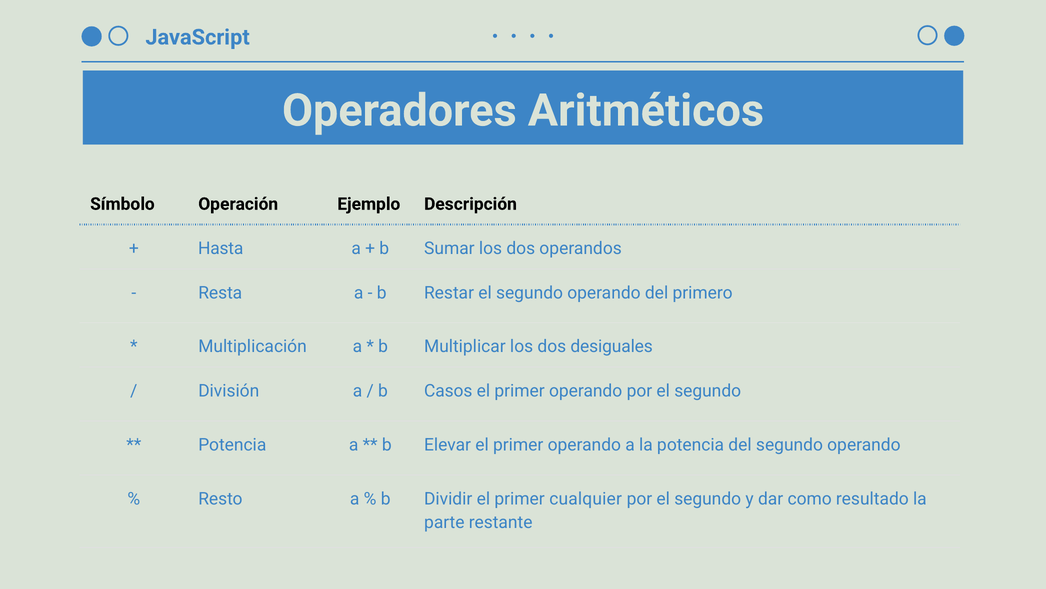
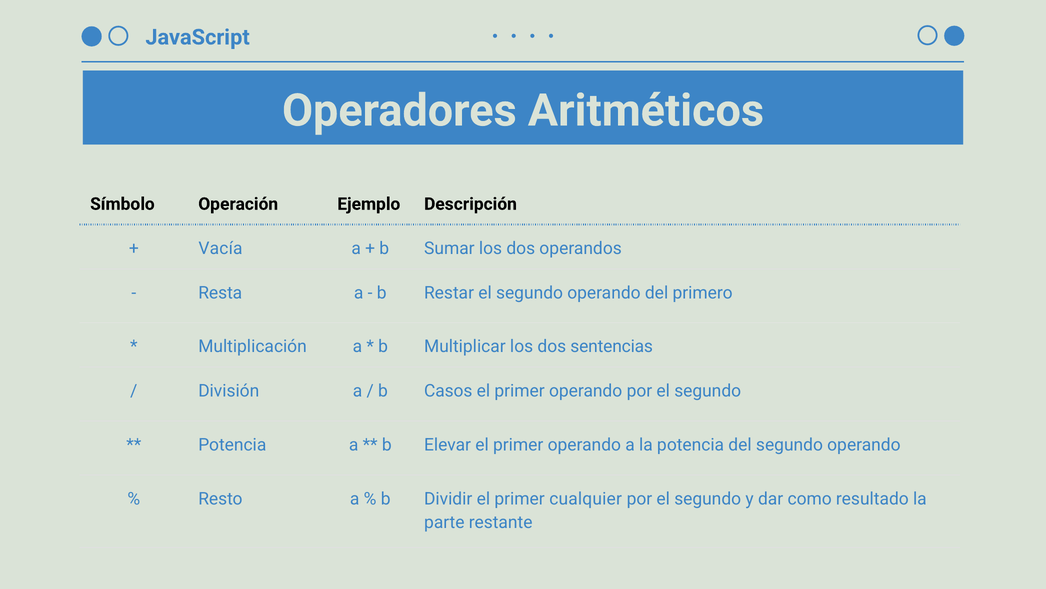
Hasta: Hasta -> Vacía
desiguales: desiguales -> sentencias
